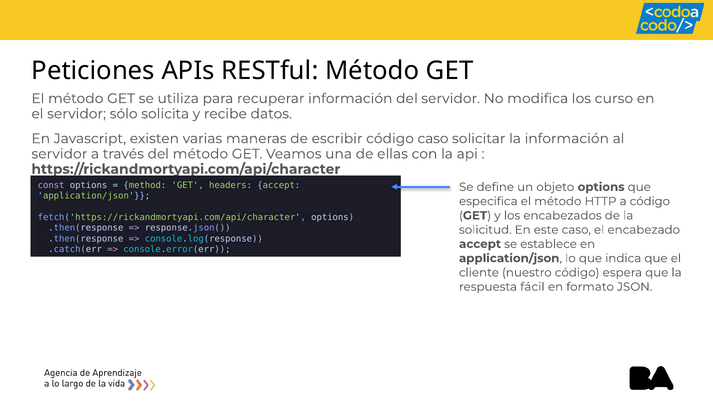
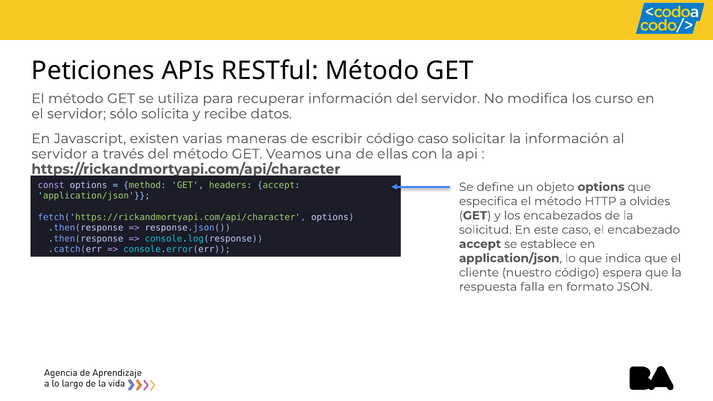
a código: código -> olvides
fácil: fácil -> falla
